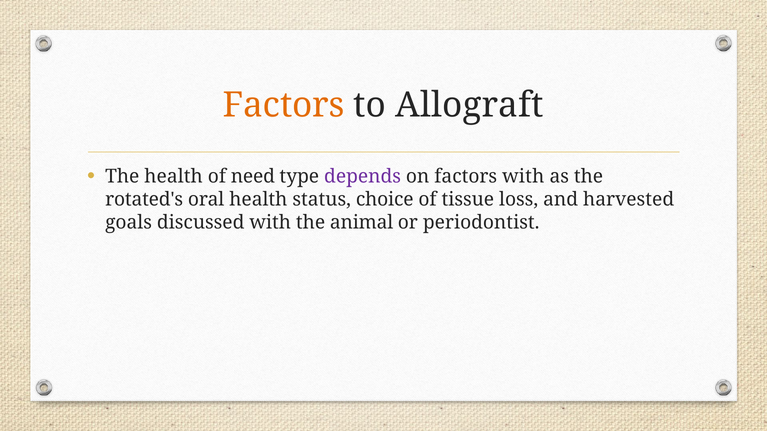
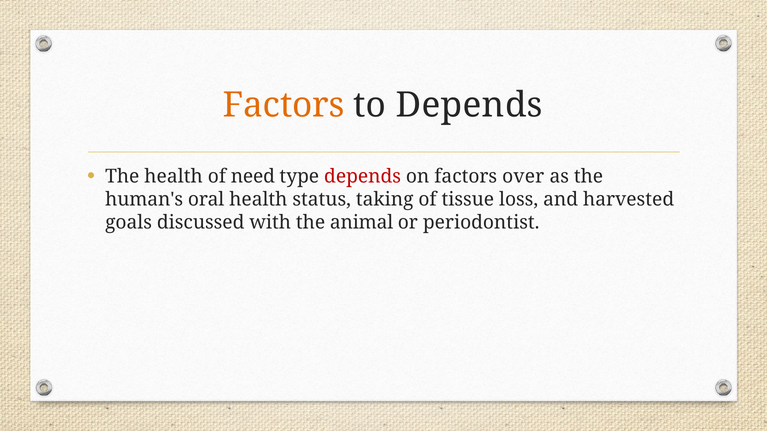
to Allograft: Allograft -> Depends
depends at (363, 177) colour: purple -> red
factors with: with -> over
rotated's: rotated's -> human's
choice: choice -> taking
